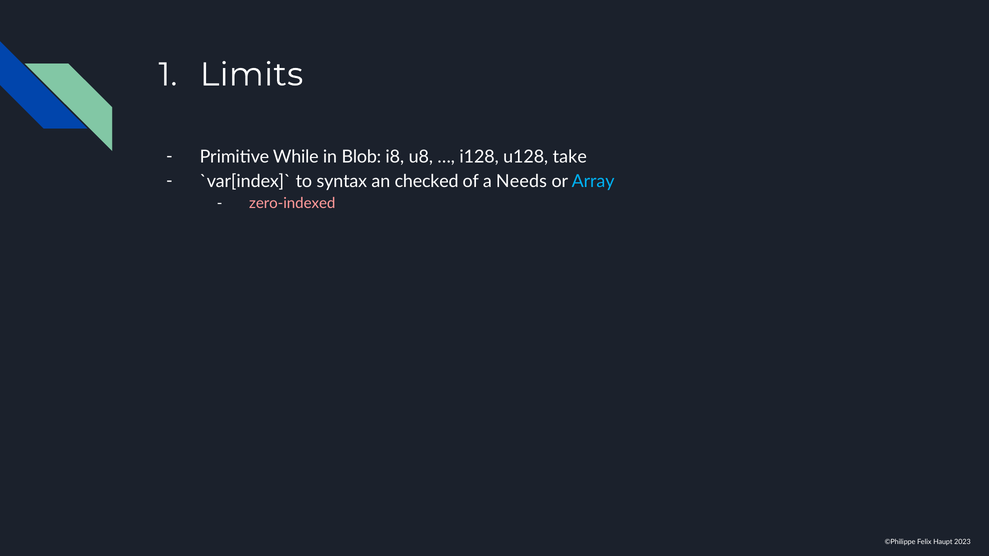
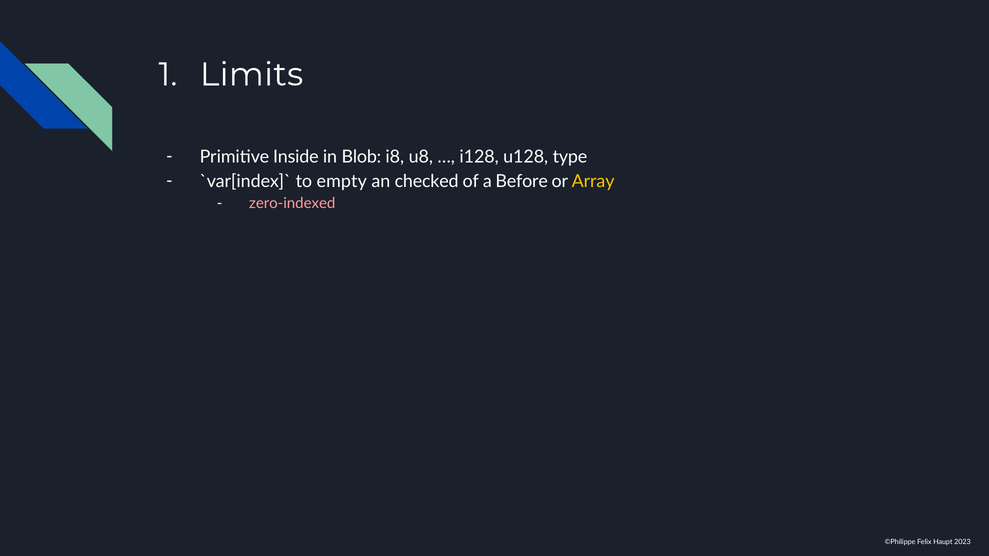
While: While -> Inside
take: take -> type
syntax: syntax -> empty
Needs: Needs -> Before
Array colour: light blue -> yellow
